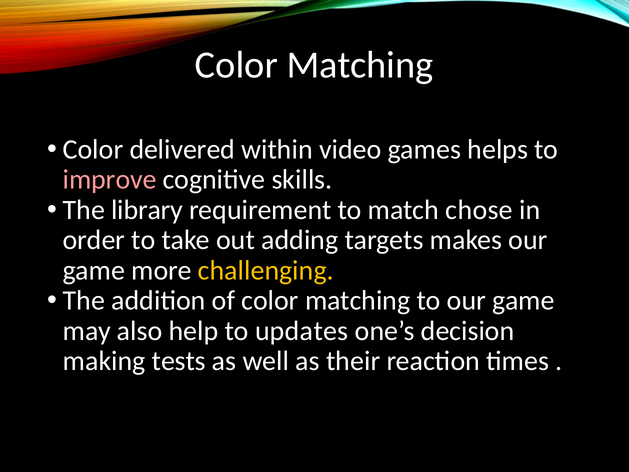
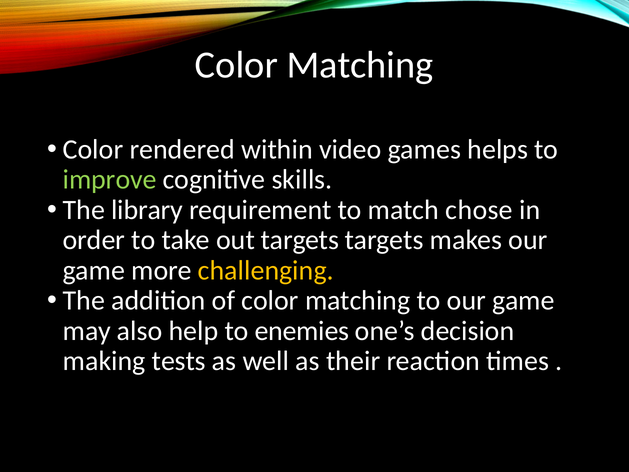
delivered: delivered -> rendered
improve colour: pink -> light green
out adding: adding -> targets
updates: updates -> enemies
